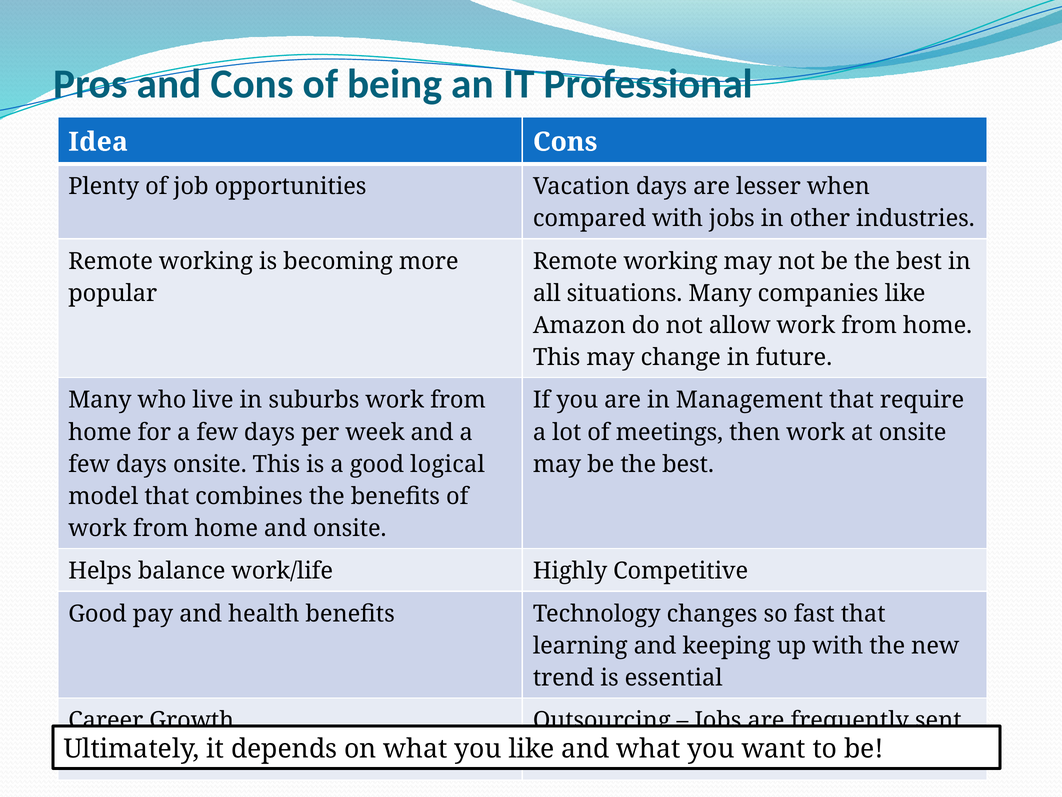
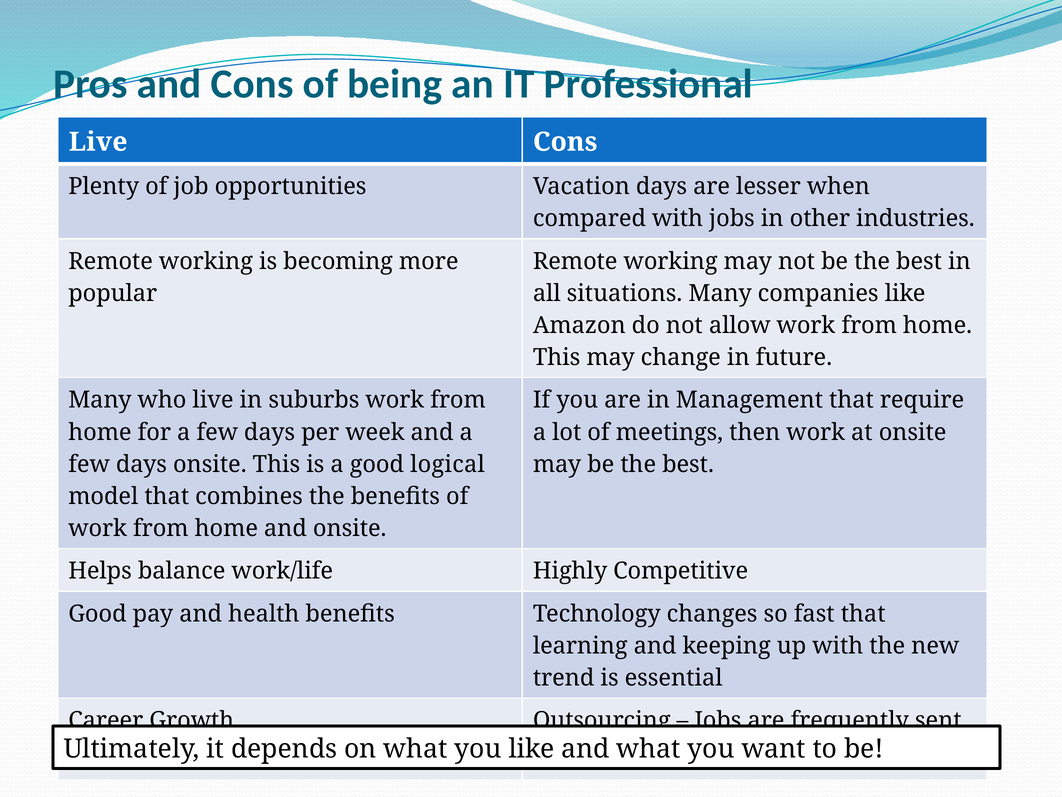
Idea at (98, 142): Idea -> Live
